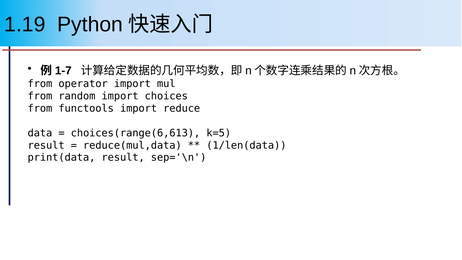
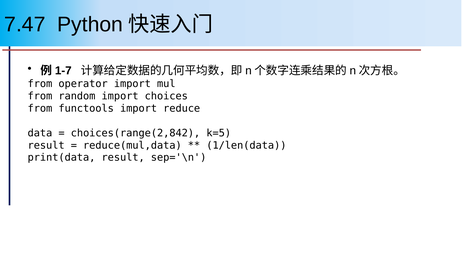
1.19: 1.19 -> 7.47
choices(range(6,613: choices(range(6,613 -> choices(range(2,842
